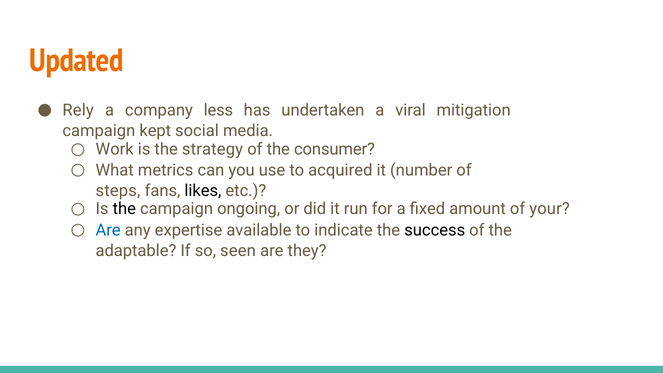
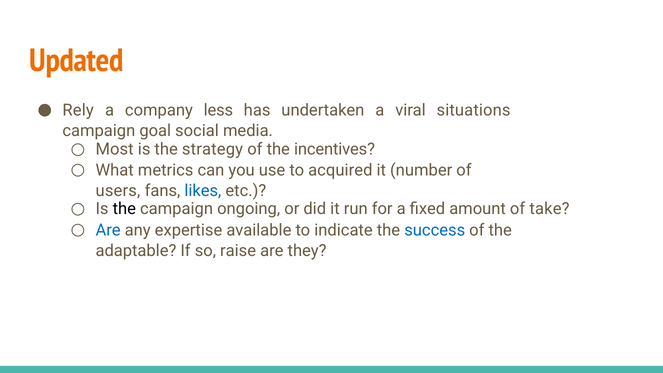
mitigation: mitigation -> situations
kept: kept -> goal
Work: Work -> Most
consumer: consumer -> incentives
steps: steps -> users
likes colour: black -> blue
your: your -> take
success colour: black -> blue
seen: seen -> raise
